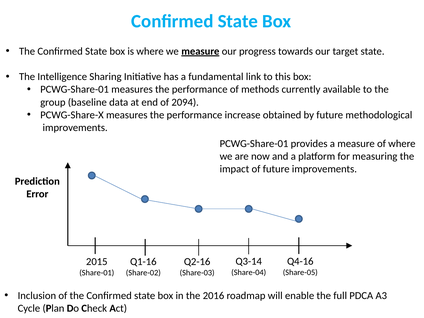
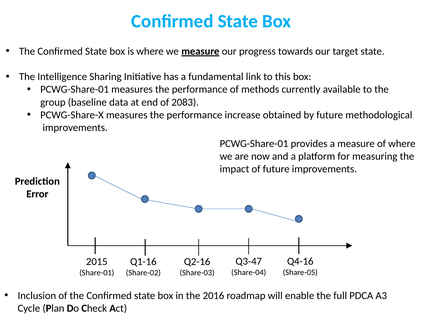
2094: 2094 -> 2083
Q3-14: Q3-14 -> Q3-47
